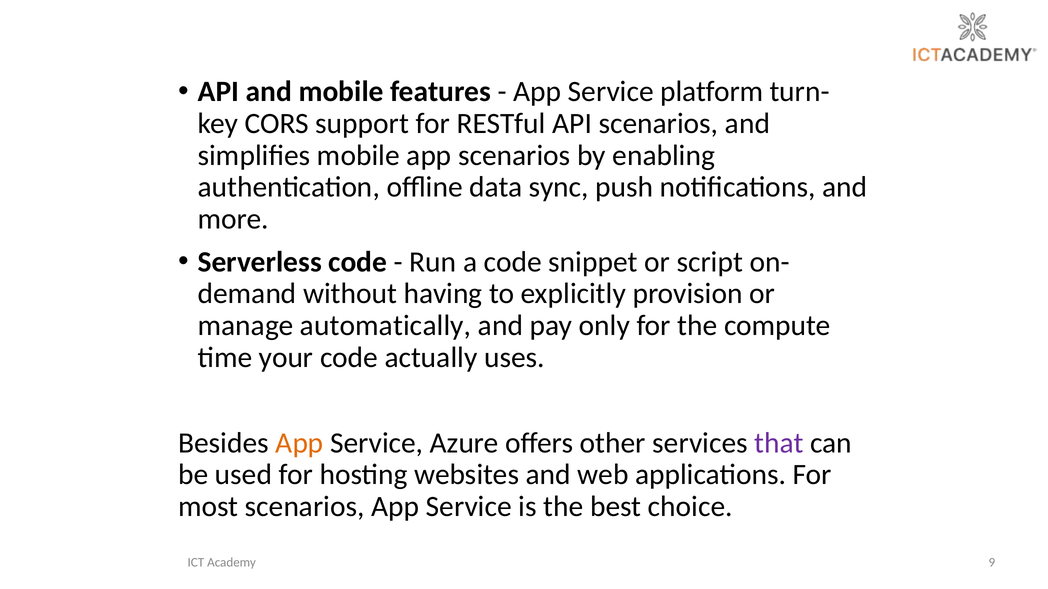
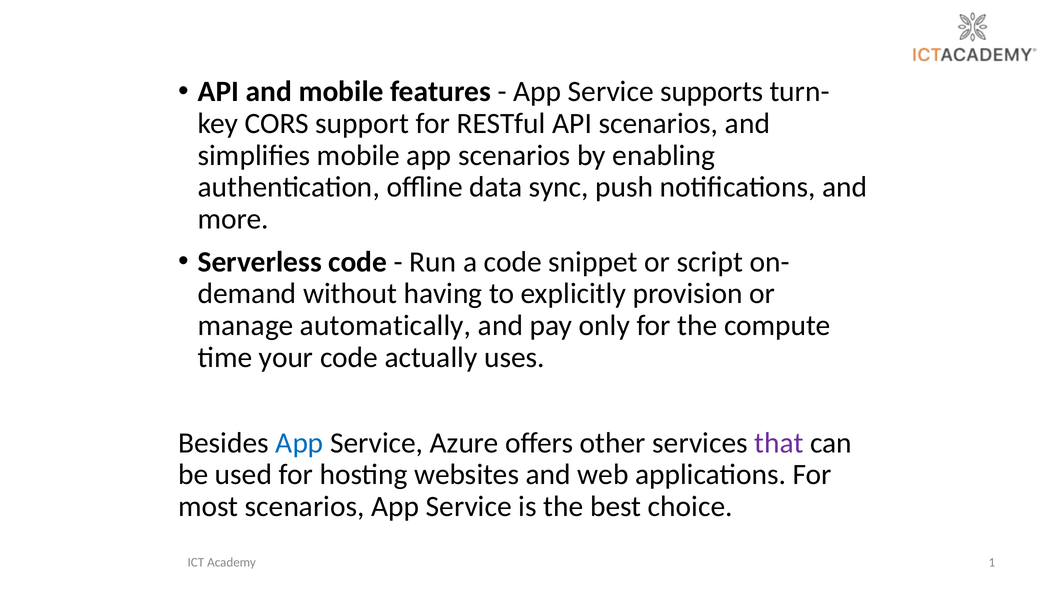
platform: platform -> supports
App at (299, 443) colour: orange -> blue
9: 9 -> 1
